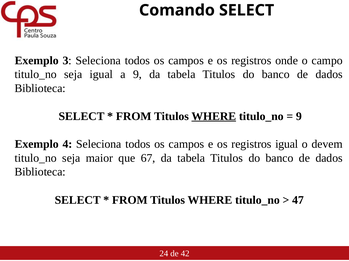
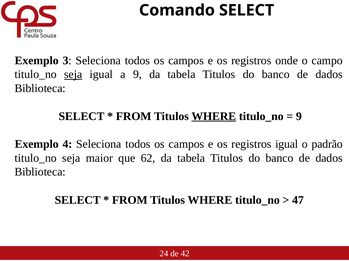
seja at (73, 75) underline: none -> present
devem: devem -> padrão
67: 67 -> 62
